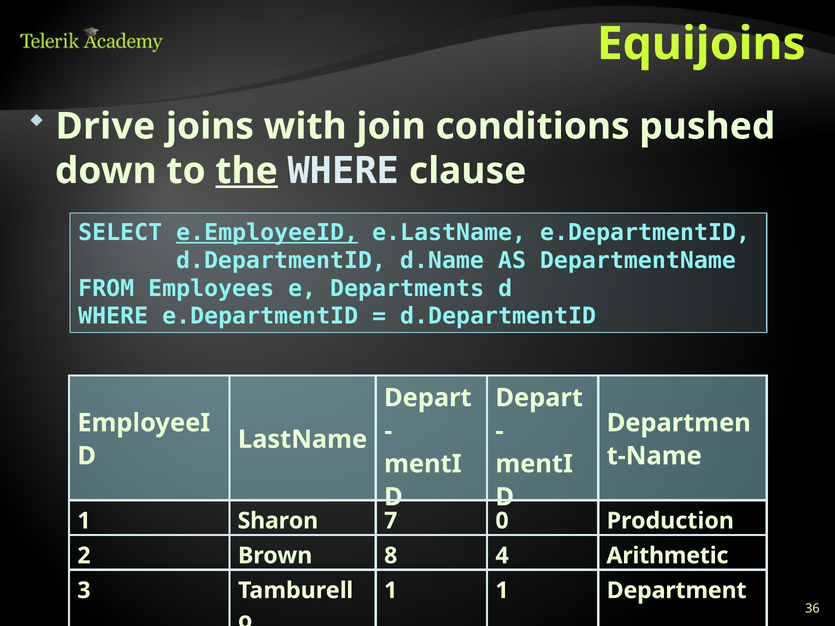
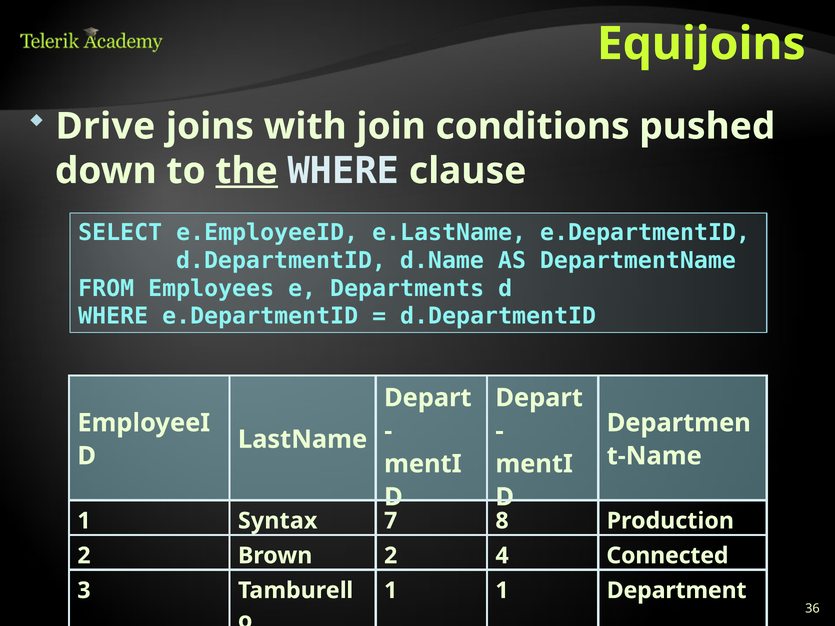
e.EmployeeID underline: present -> none
Sharon: Sharon -> Syntax
0: 0 -> 8
Brown 8: 8 -> 2
Arithmetic: Arithmetic -> Connected
